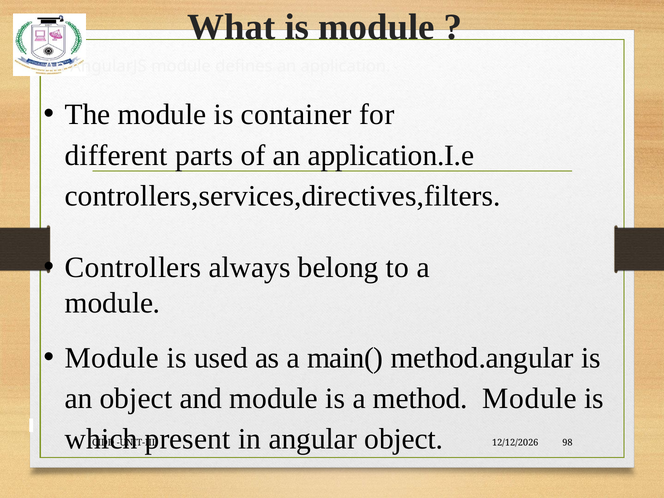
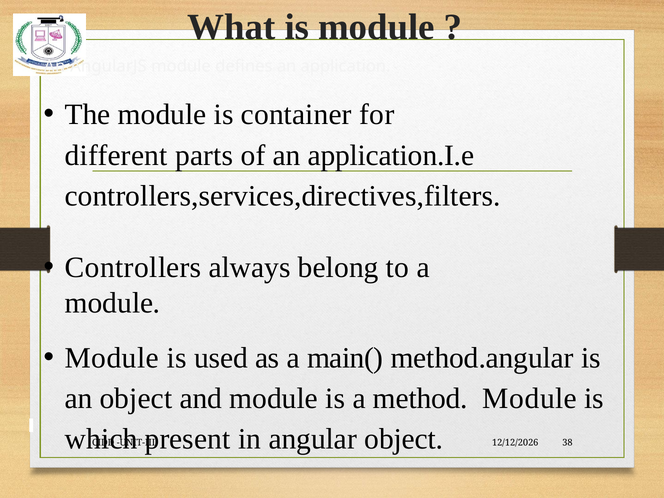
98: 98 -> 38
